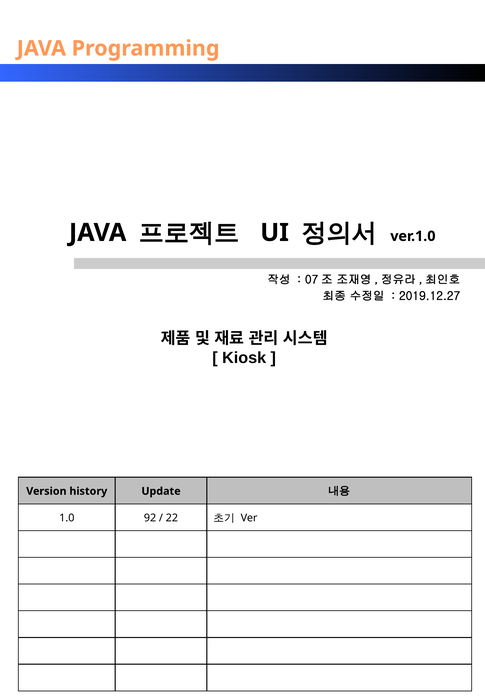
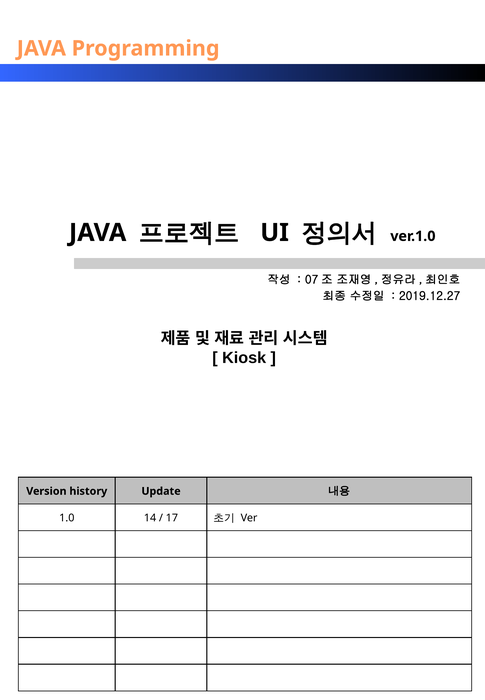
92: 92 -> 14
22: 22 -> 17
